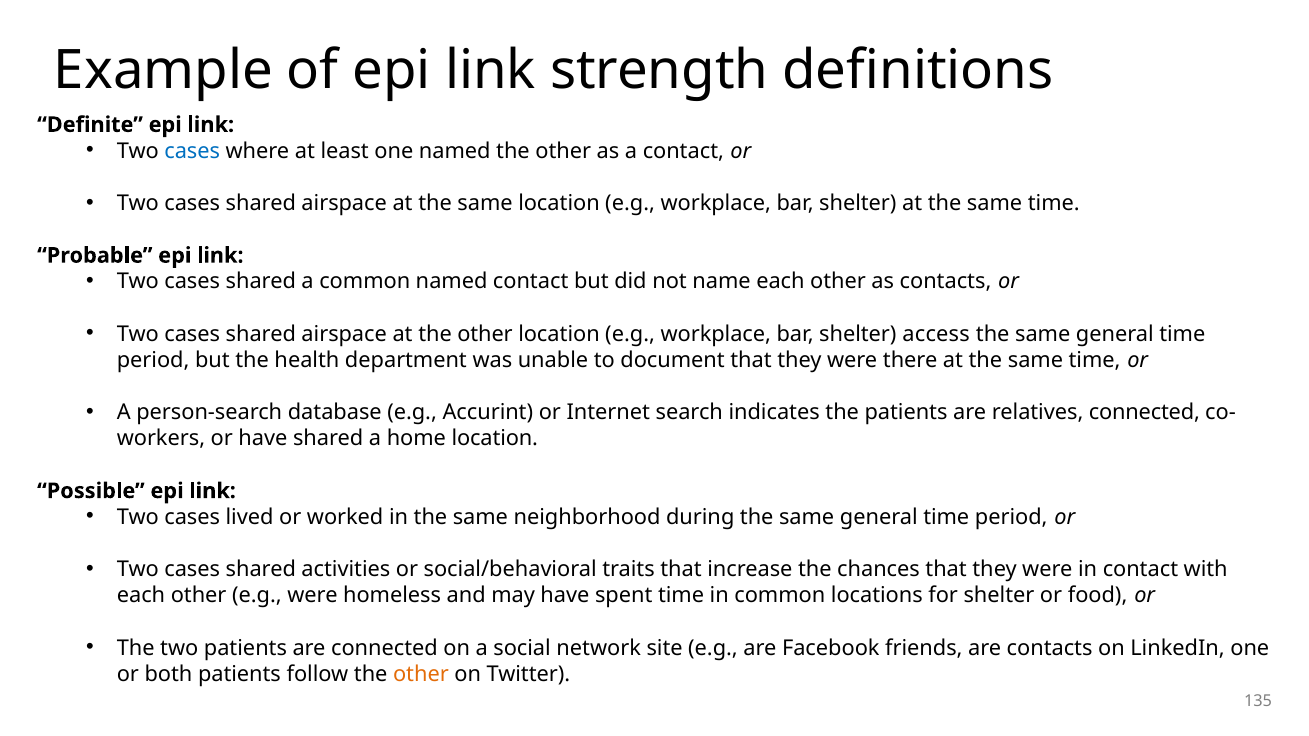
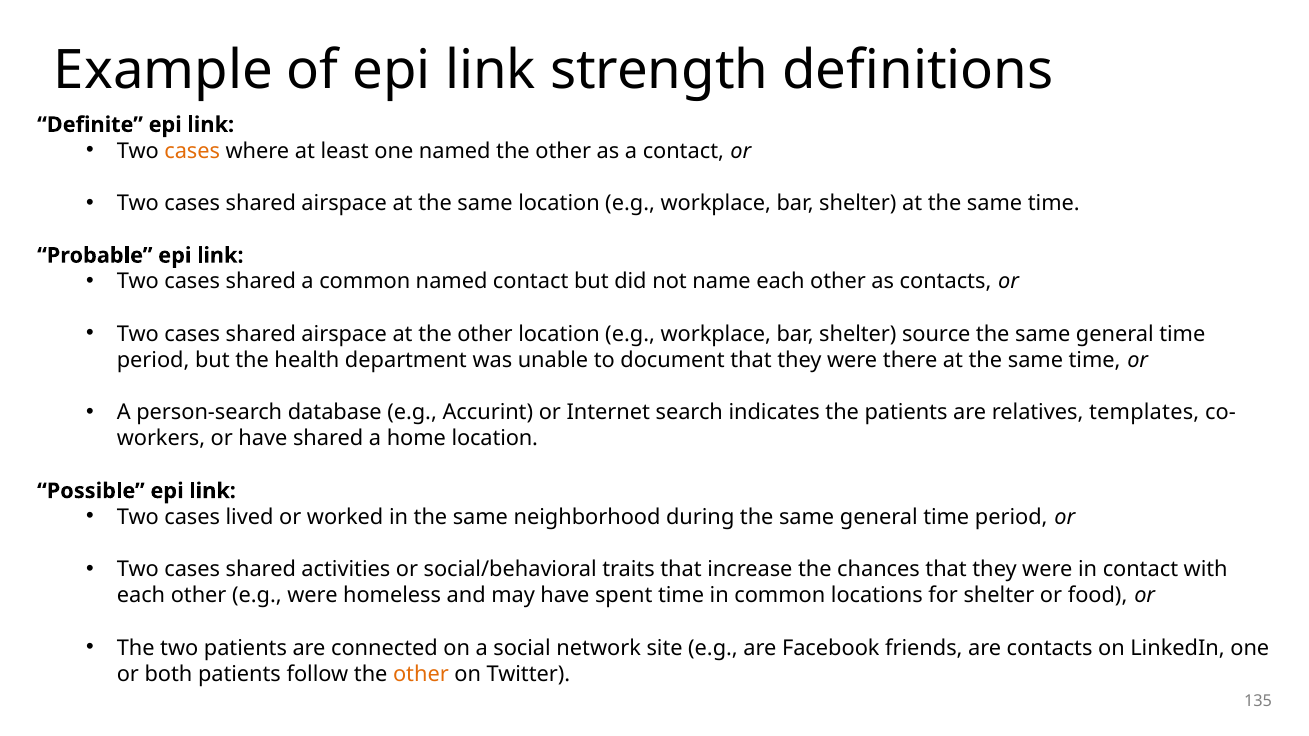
cases at (192, 151) colour: blue -> orange
access: access -> source
relatives connected: connected -> templates
